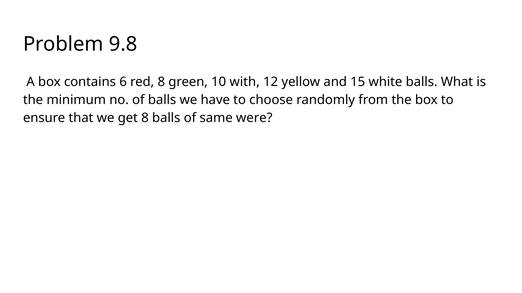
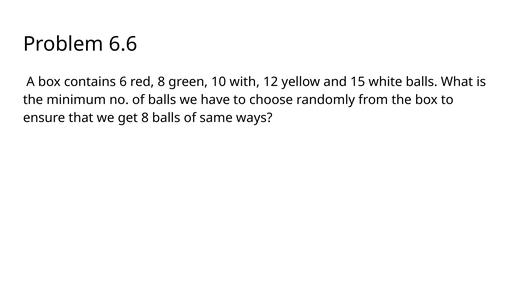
9.8: 9.8 -> 6.6
were: were -> ways
